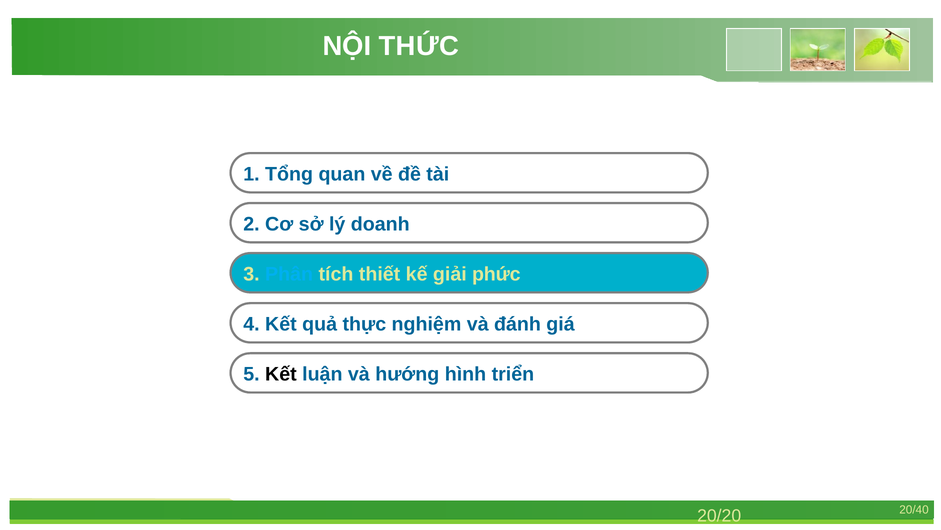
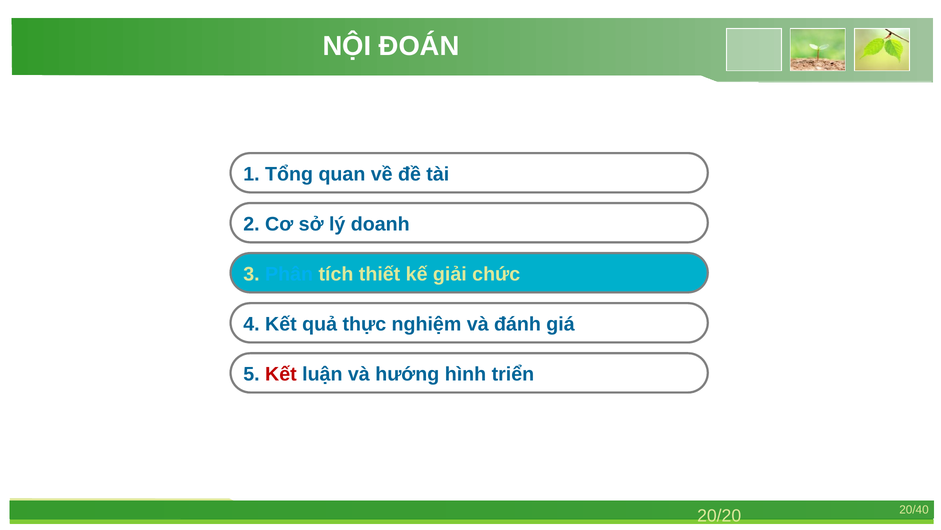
THỨC: THỨC -> ĐOÁN
phức: phức -> chức
Kết at (281, 374) colour: black -> red
